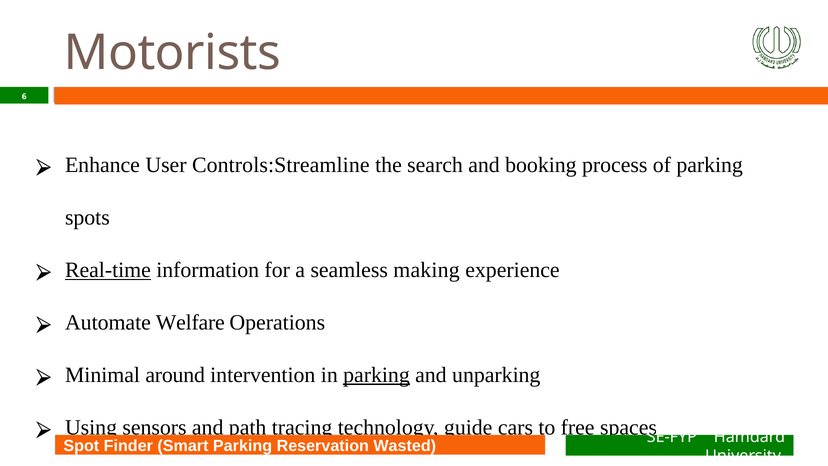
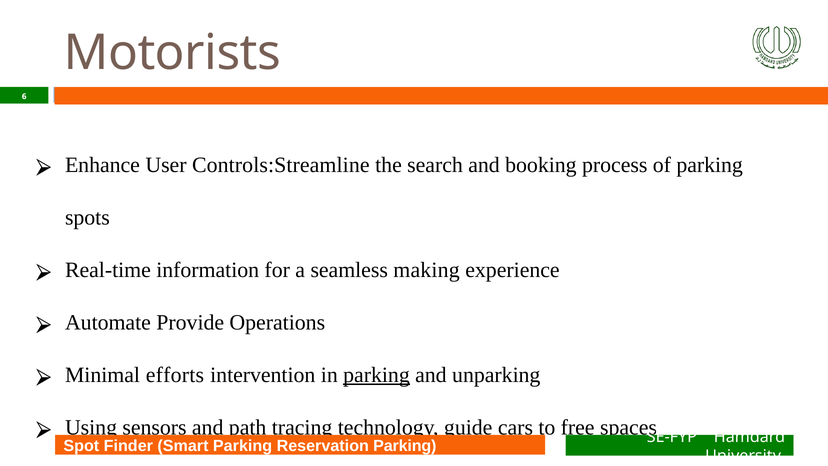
Real-time underline: present -> none
Welfare: Welfare -> Provide
around: around -> efforts
Reservation Wasted: Wasted -> Parking
